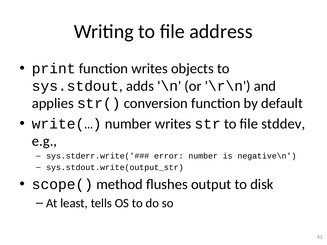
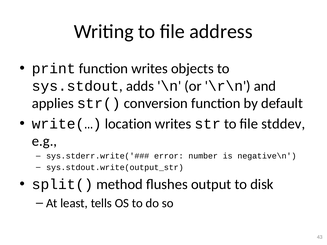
write(… number: number -> location
scope(: scope( -> split(
